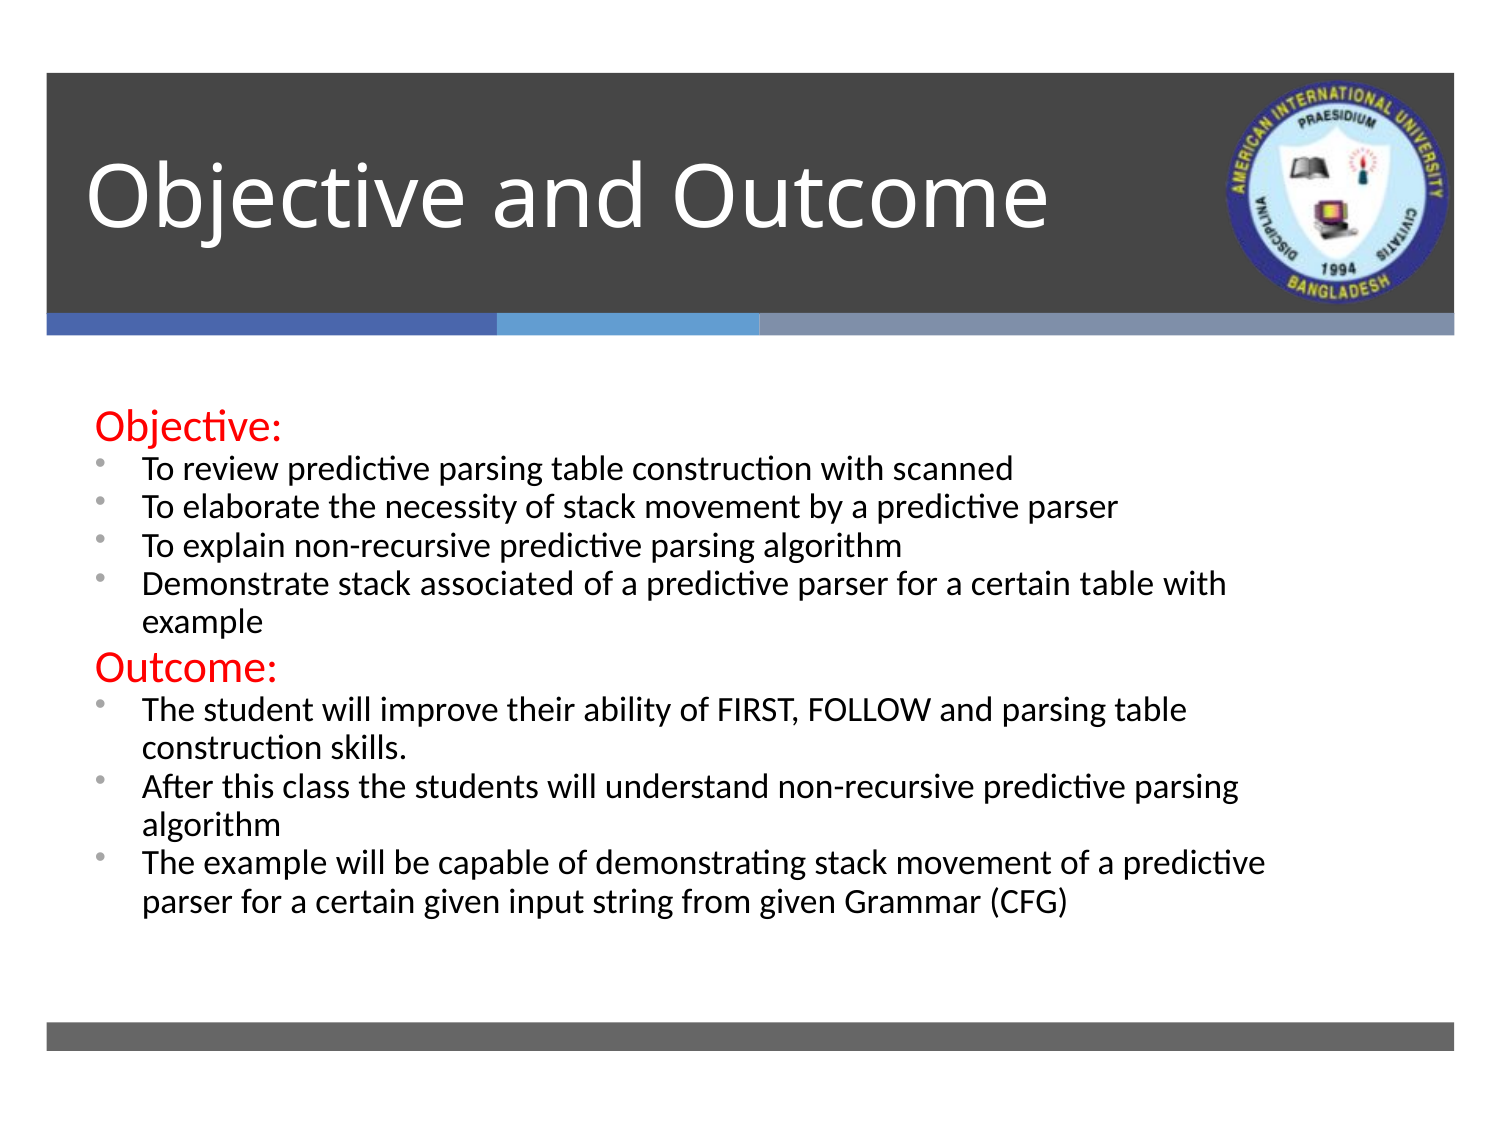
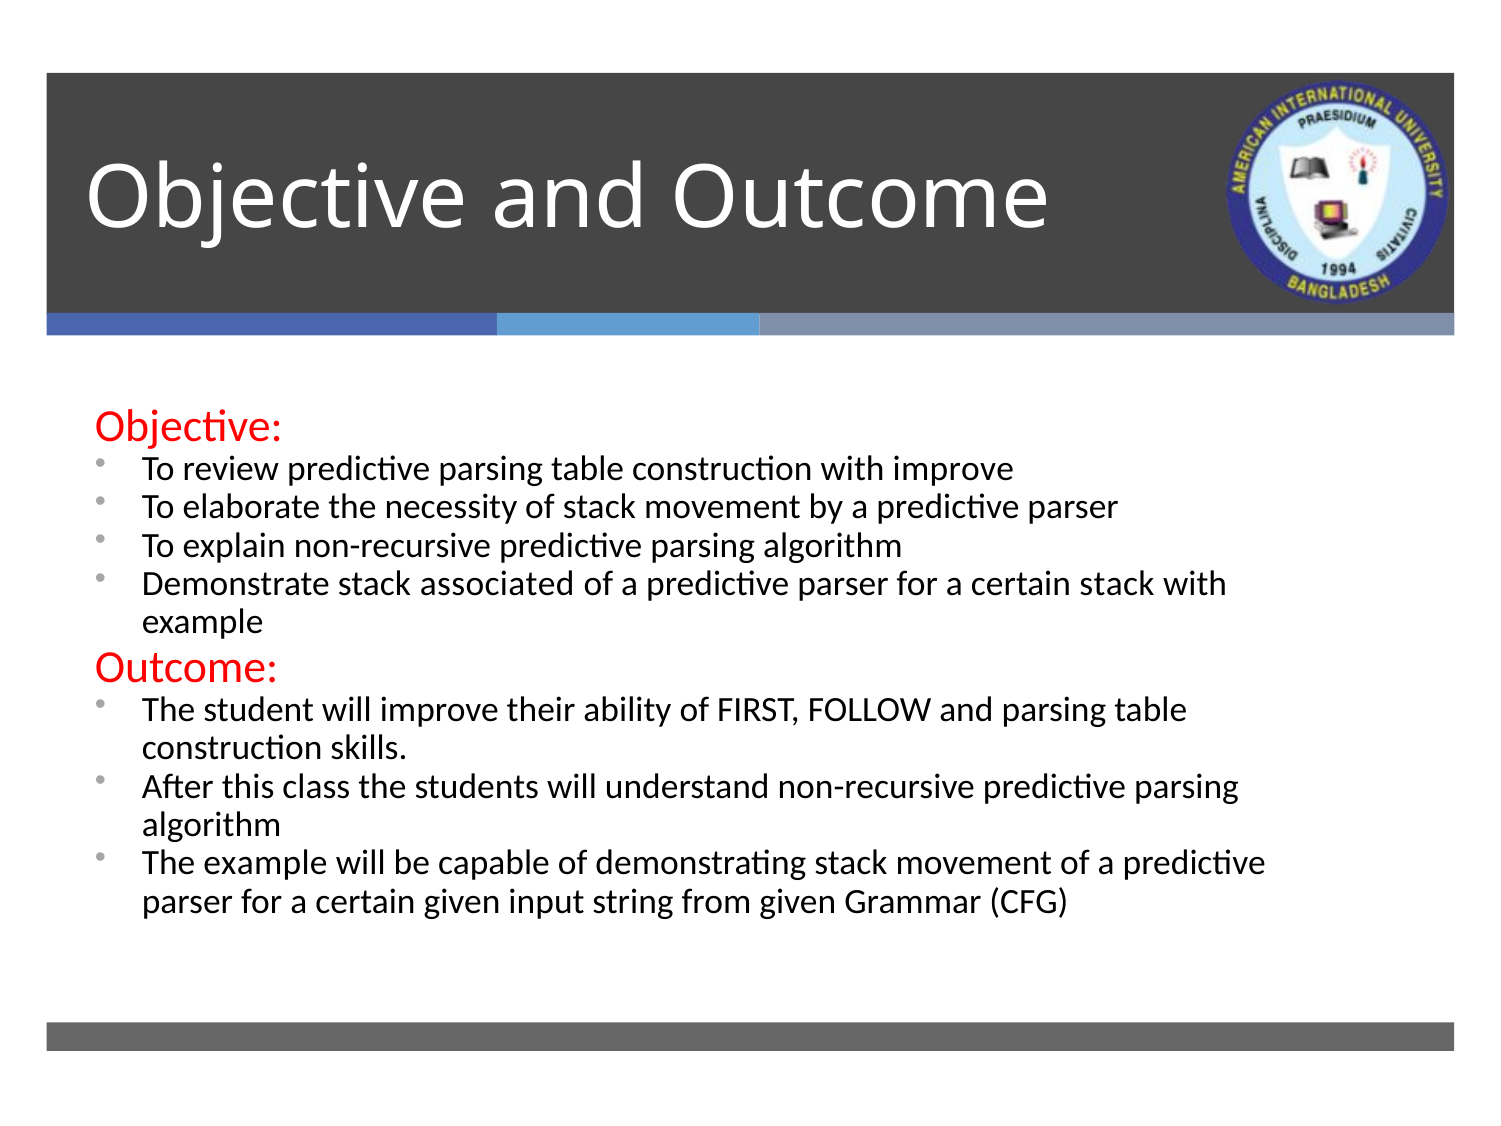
with scanned: scanned -> improve
certain table: table -> stack
